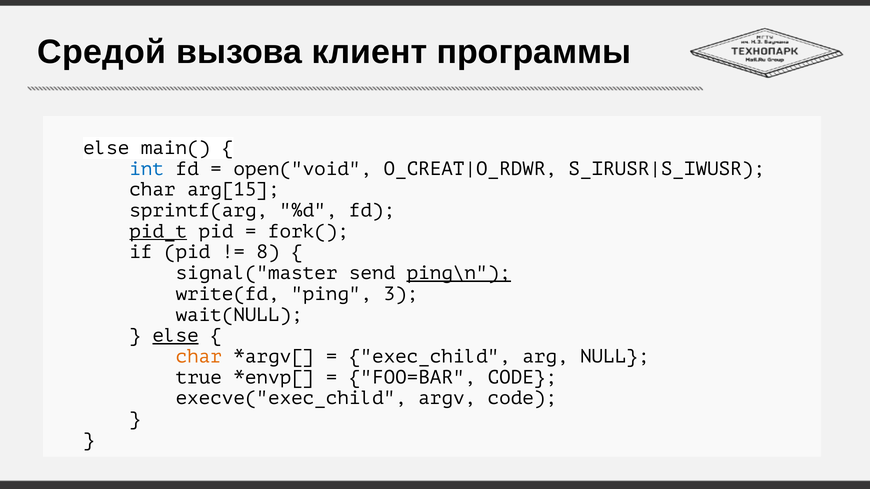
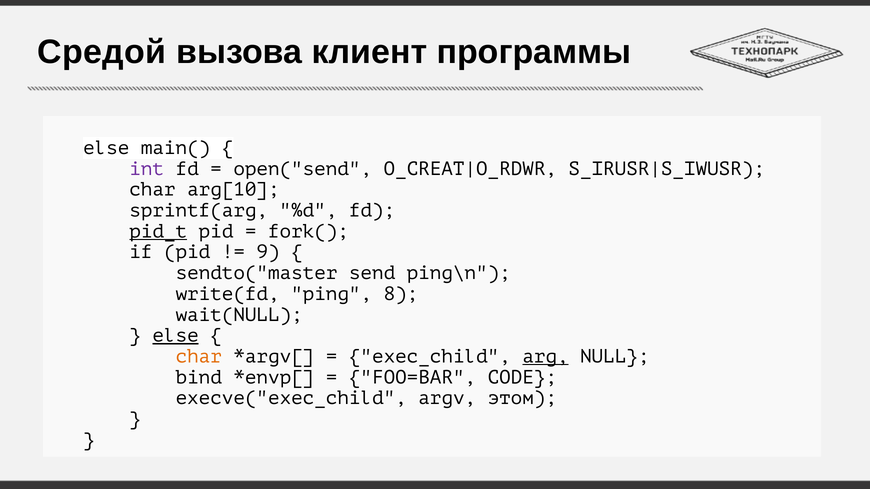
int colour: blue -> purple
open("void: open("void -> open("send
arg[15: arg[15 -> arg[10
8: 8 -> 9
signal("master: signal("master -> sendto("master
ping\n underline: present -> none
3: 3 -> 8
arg underline: none -> present
true: true -> bind
argv code: code -> этом
